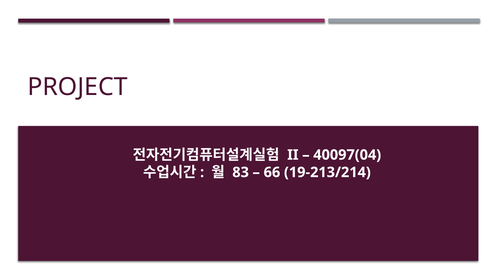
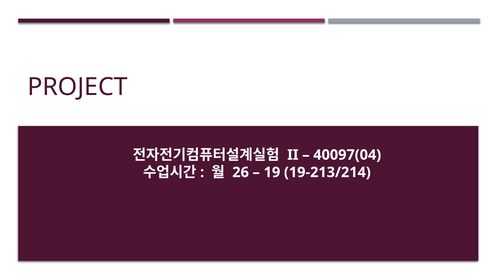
83: 83 -> 26
66: 66 -> 19
